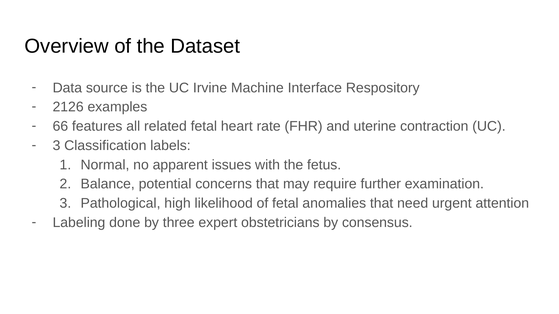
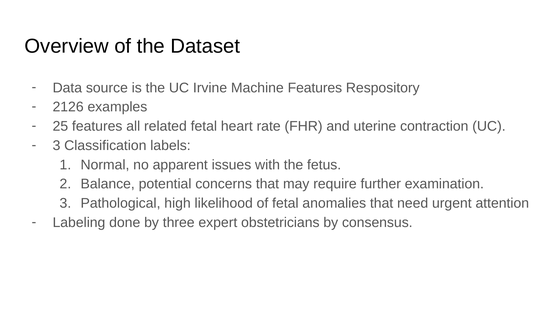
Machine Interface: Interface -> Features
66: 66 -> 25
